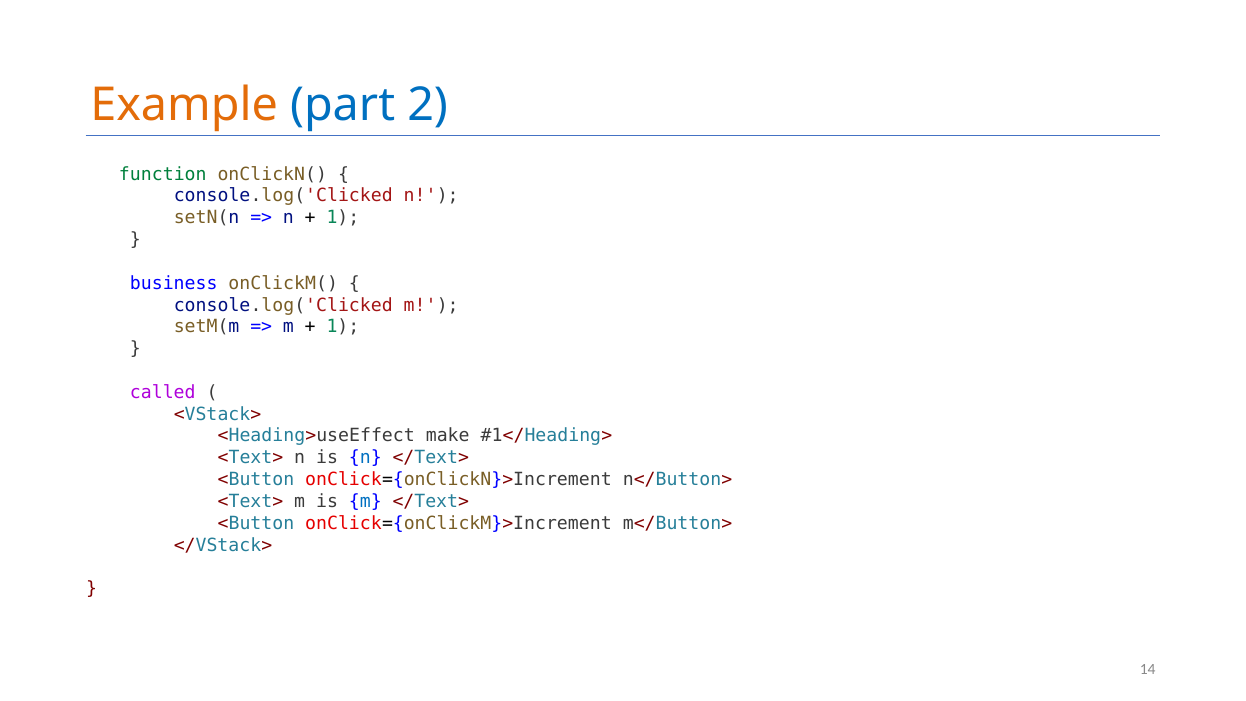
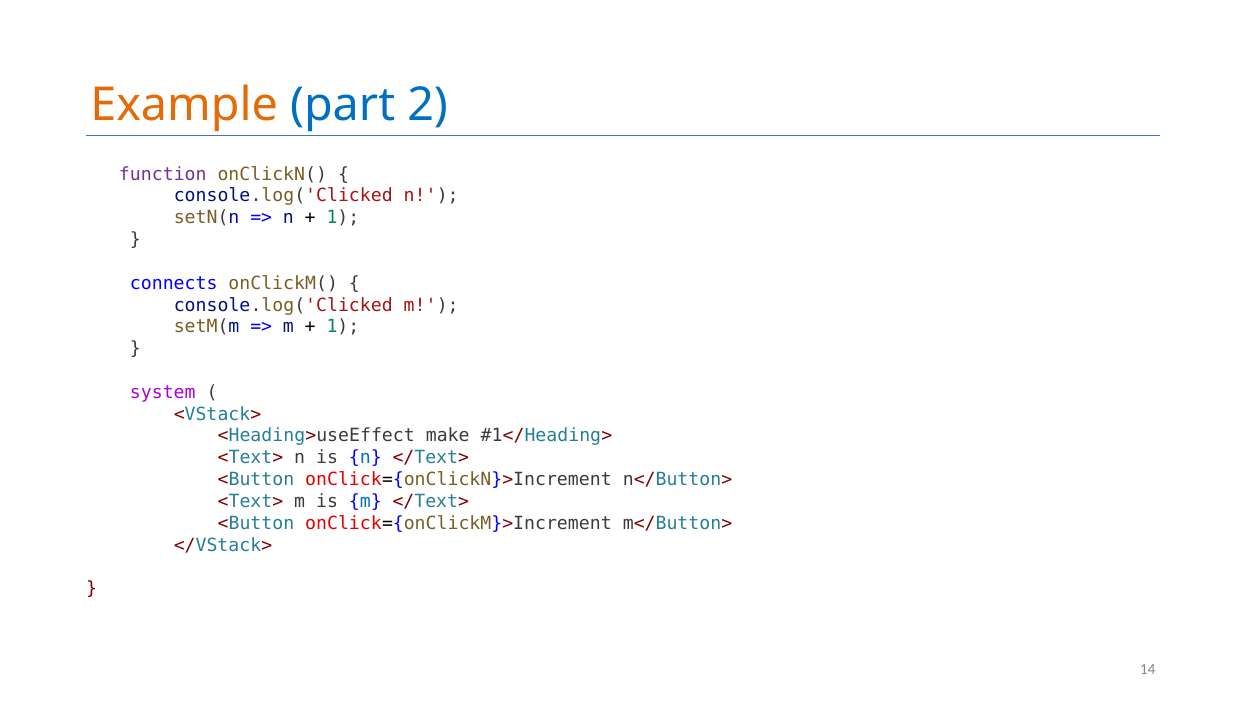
function colour: green -> purple
business: business -> connects
called: called -> system
